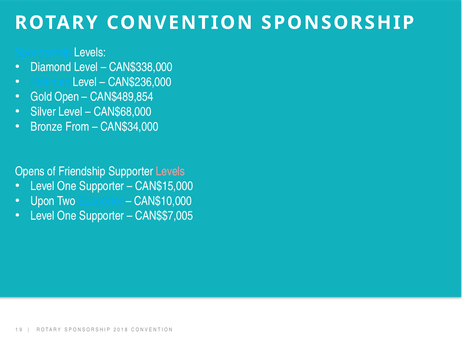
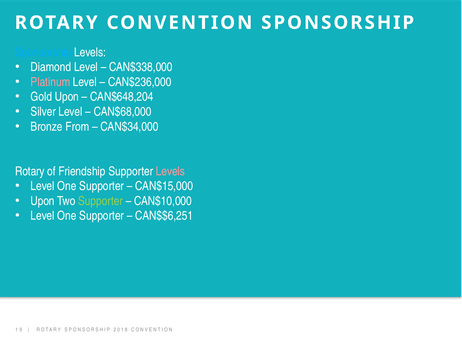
Platinum colour: light blue -> pink
Gold Open: Open -> Upon
CAN$489,854: CAN$489,854 -> CAN$648,204
Opens at (30, 171): Opens -> Rotary
Supporter at (101, 201) colour: light blue -> light green
CAN$$7,005: CAN$$7,005 -> CAN$$6,251
